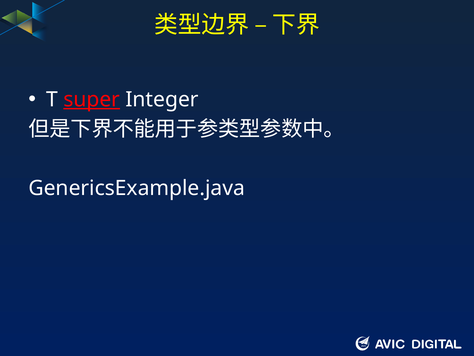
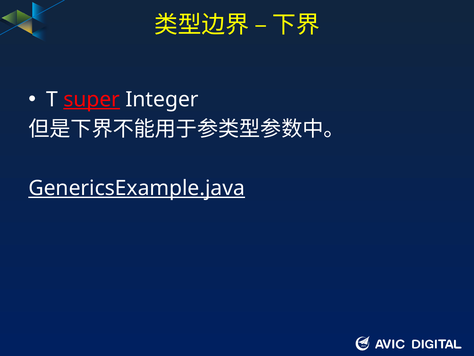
GenericsExample.java underline: none -> present
